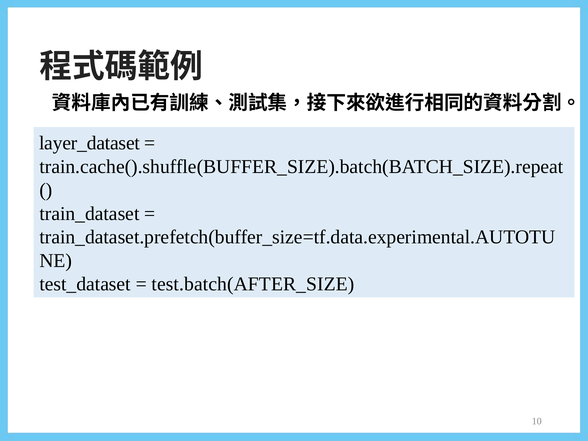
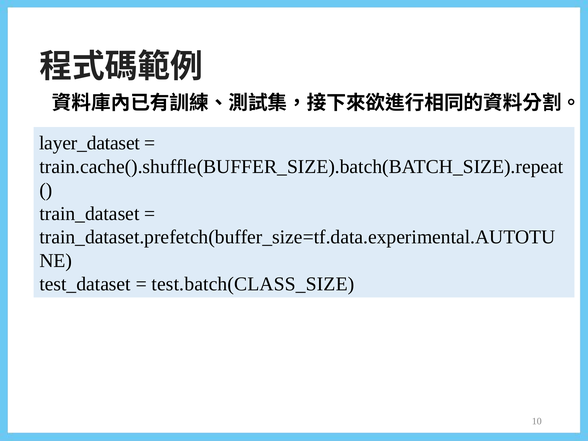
test.batch(AFTER_SIZE: test.batch(AFTER_SIZE -> test.batch(CLASS_SIZE
